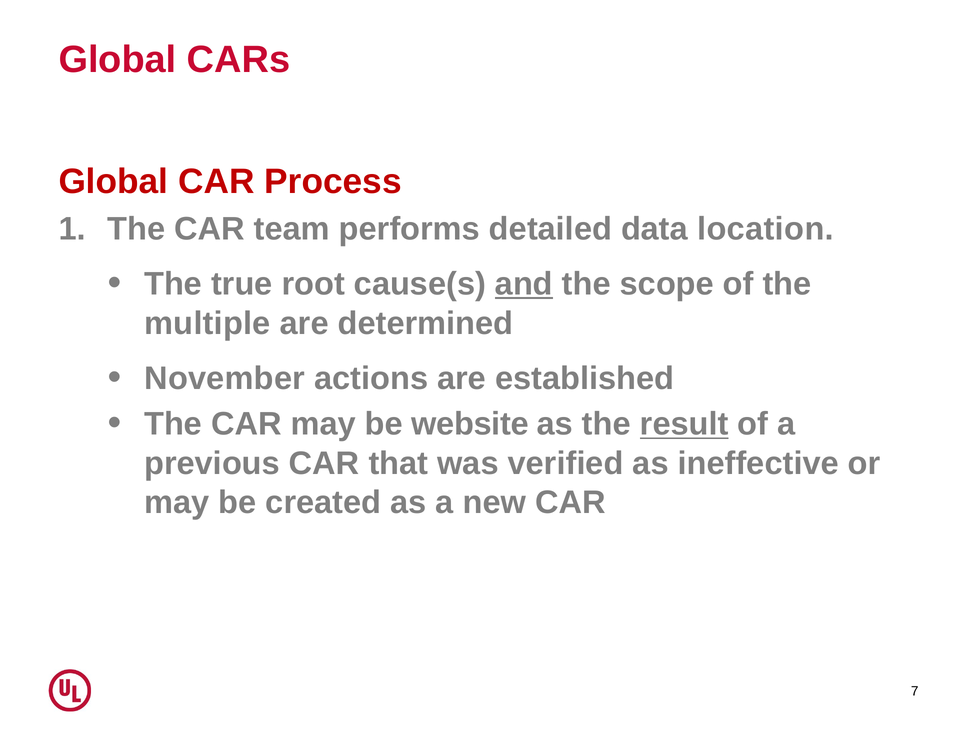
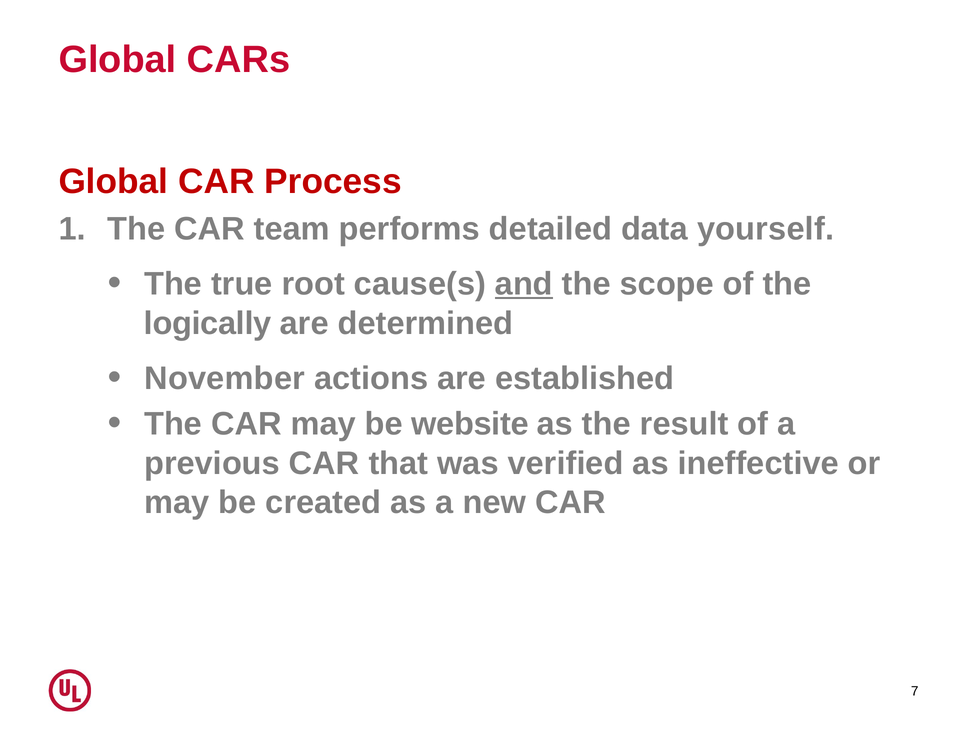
location: location -> yourself
multiple: multiple -> logically
result underline: present -> none
